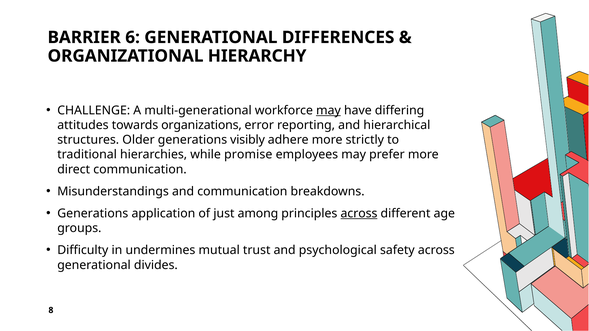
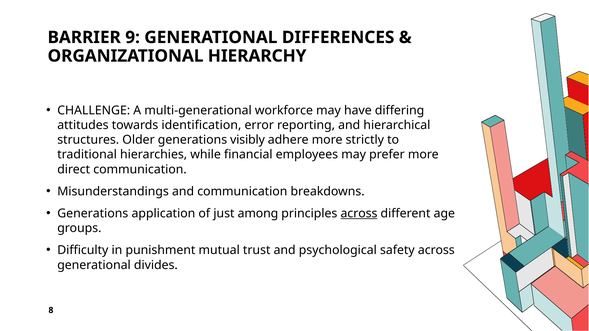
6: 6 -> 9
may at (328, 111) underline: present -> none
organizations: organizations -> identification
promise: promise -> financial
undermines: undermines -> punishment
